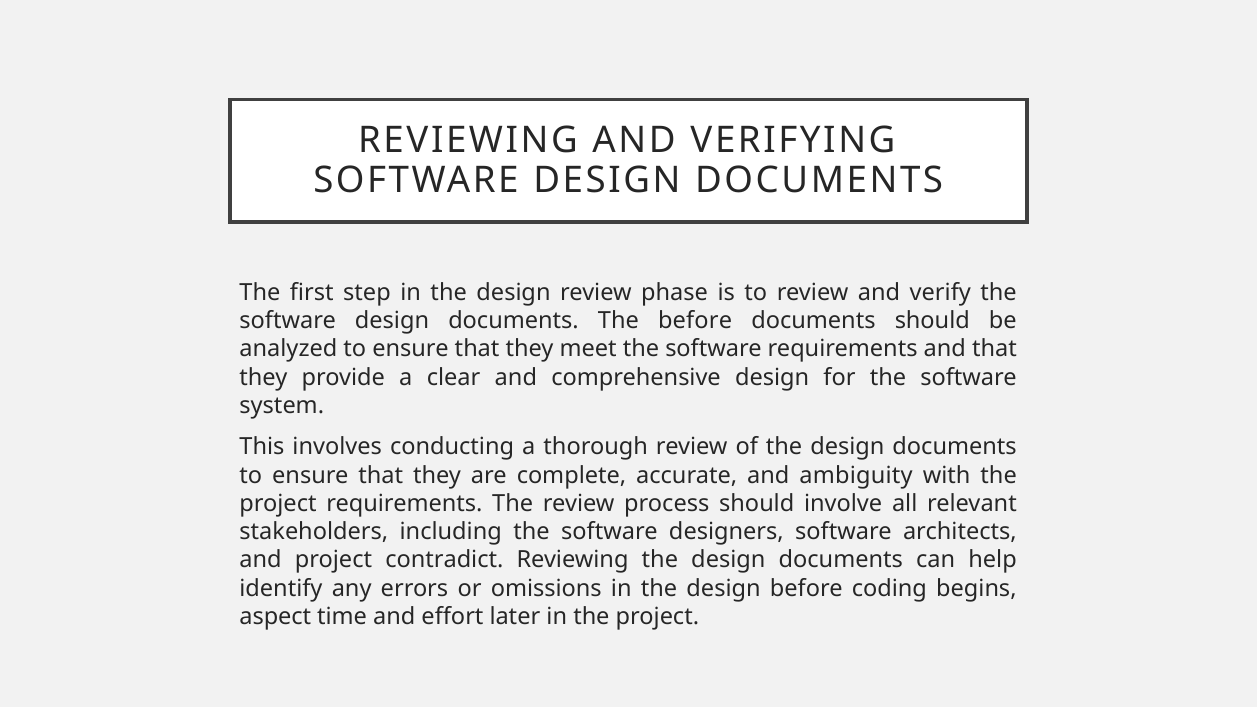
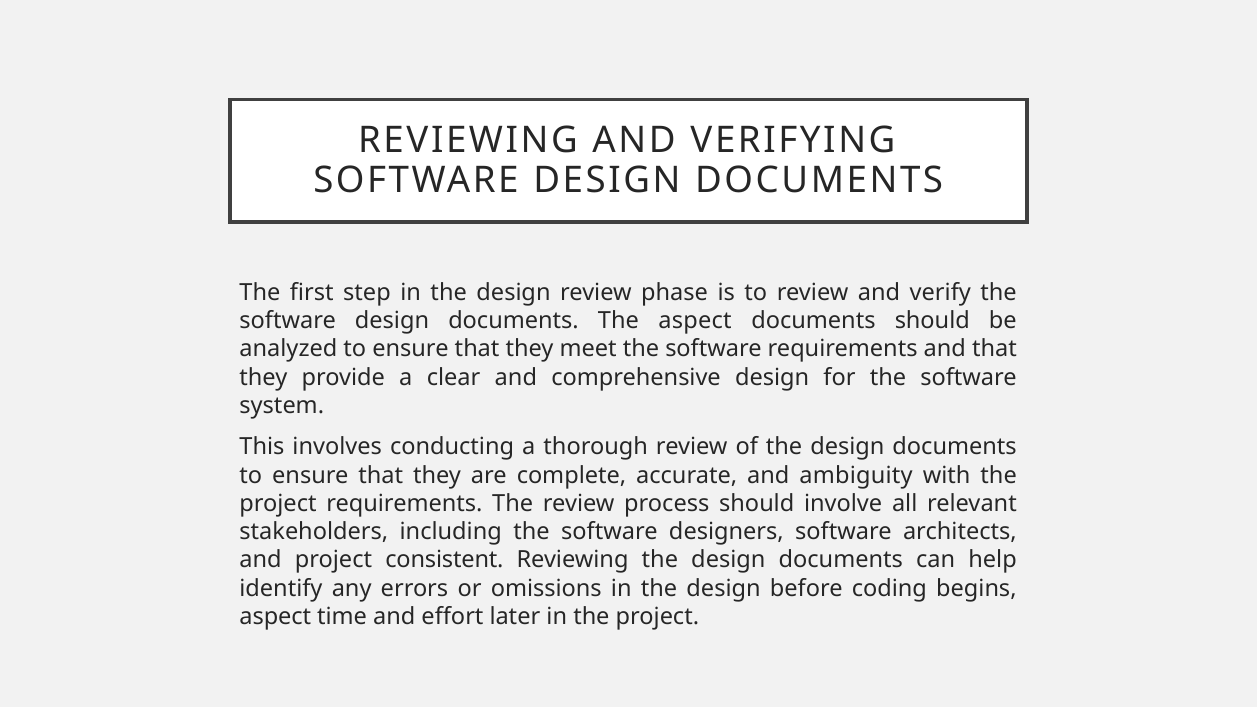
The before: before -> aspect
contradict: contradict -> consistent
